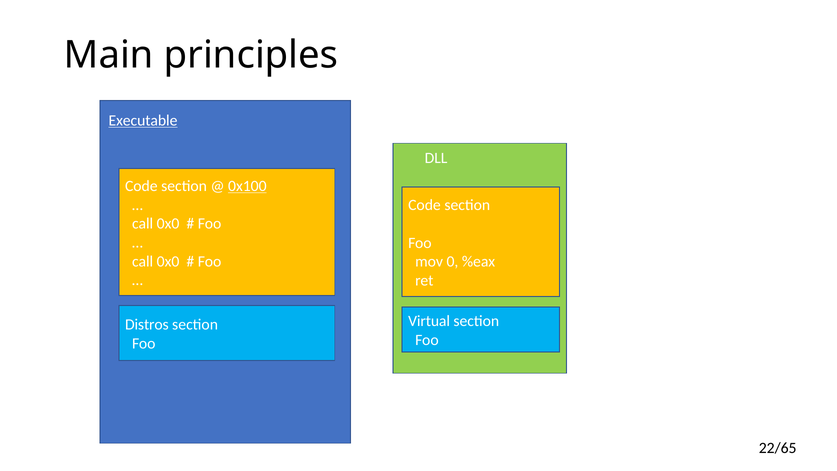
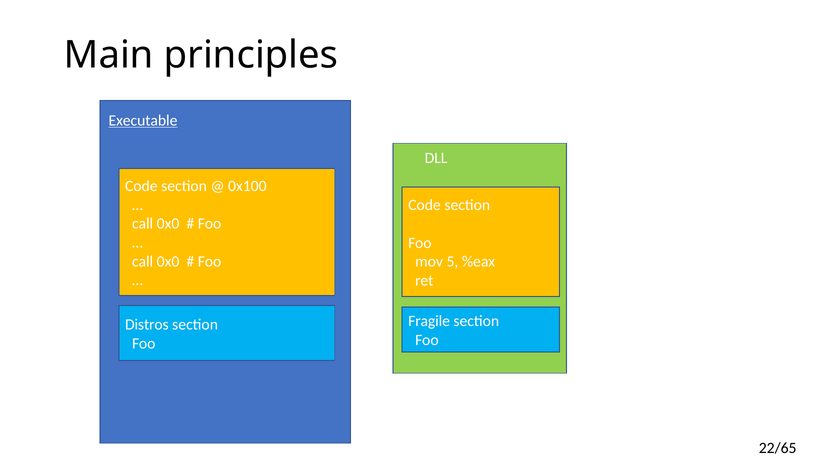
0x100 underline: present -> none
0: 0 -> 5
Virtual: Virtual -> Fragile
